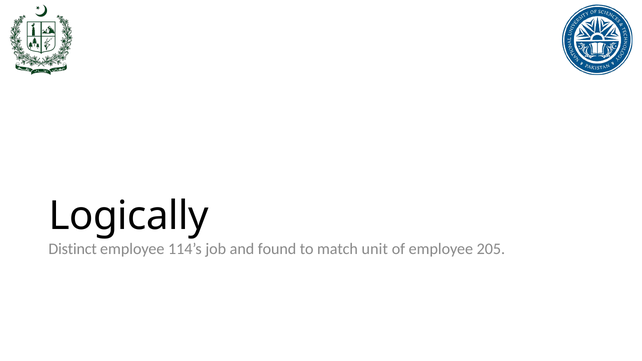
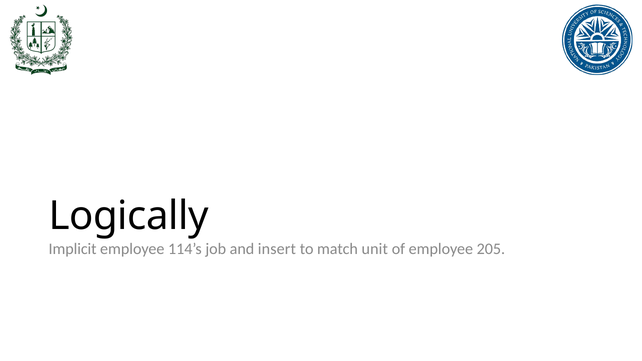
Distinct: Distinct -> Implicit
found: found -> insert
